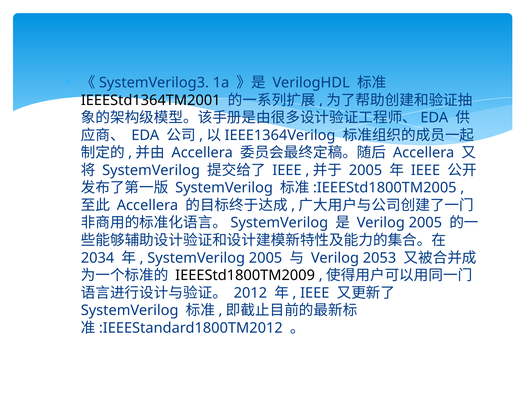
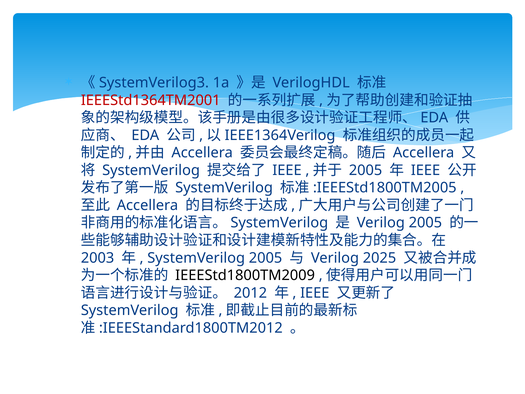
IEEEStd1364TM2001 colour: black -> red
2034: 2034 -> 2003
2053: 2053 -> 2025
